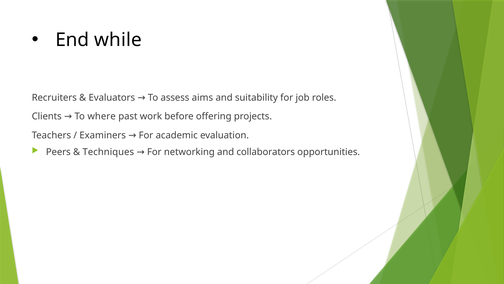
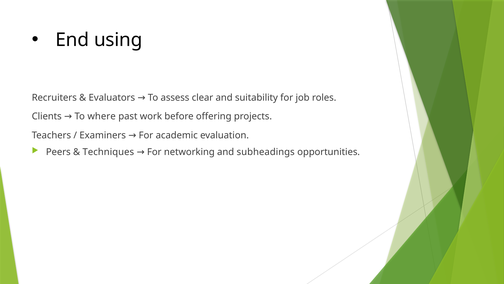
while: while -> using
aims: aims -> clear
collaborators: collaborators -> subheadings
